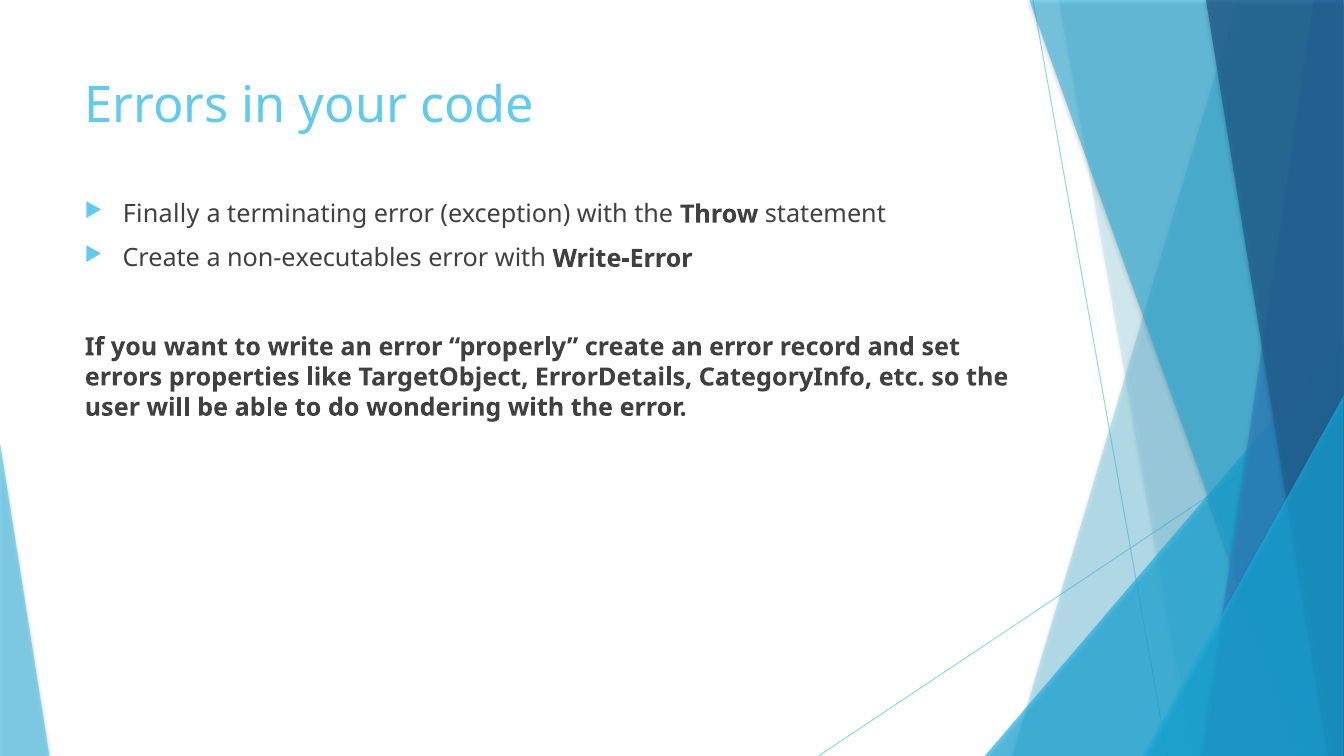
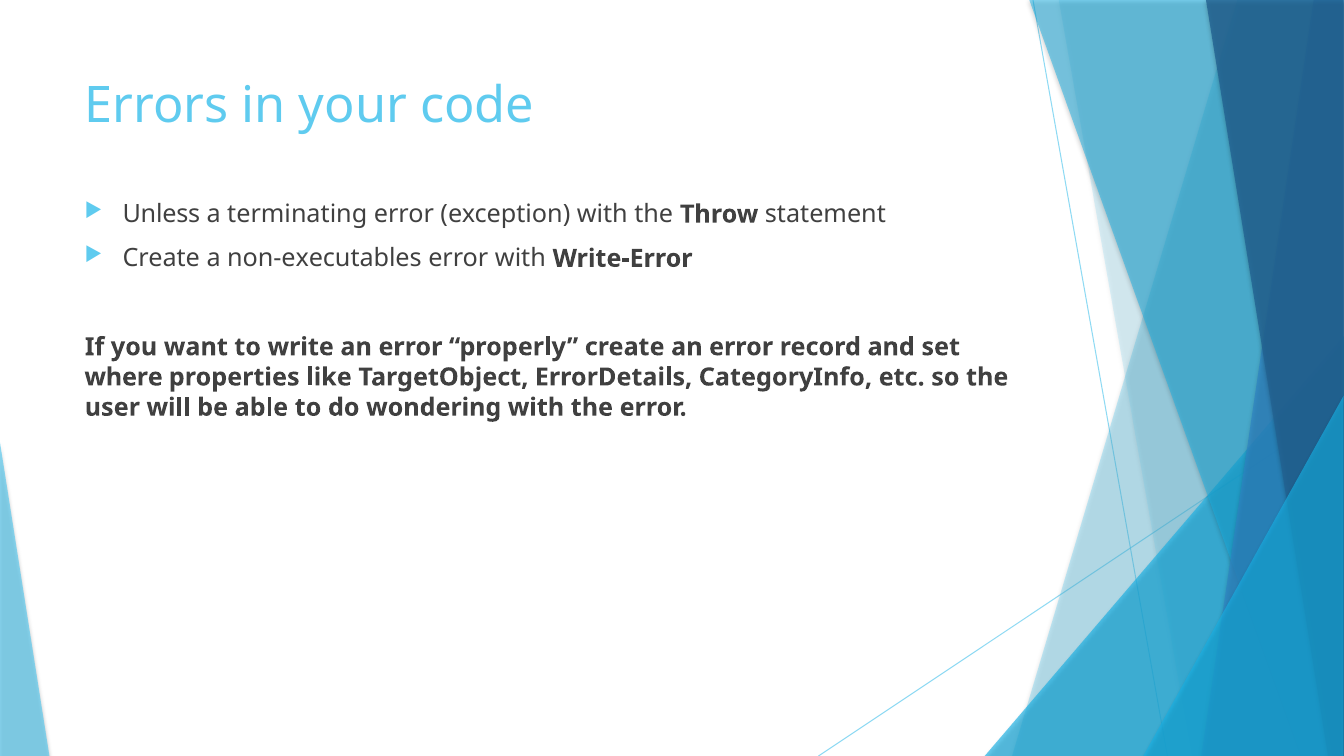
Finally: Finally -> Unless
errors at (123, 377): errors -> where
